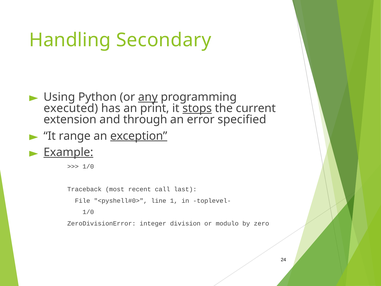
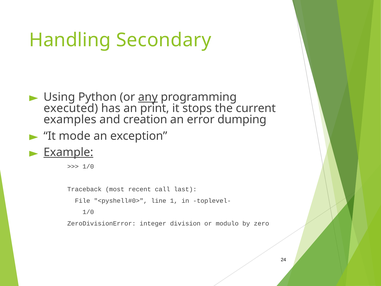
stops underline: present -> none
extension: extension -> examples
through: through -> creation
specified: specified -> dumping
range: range -> mode
exception underline: present -> none
